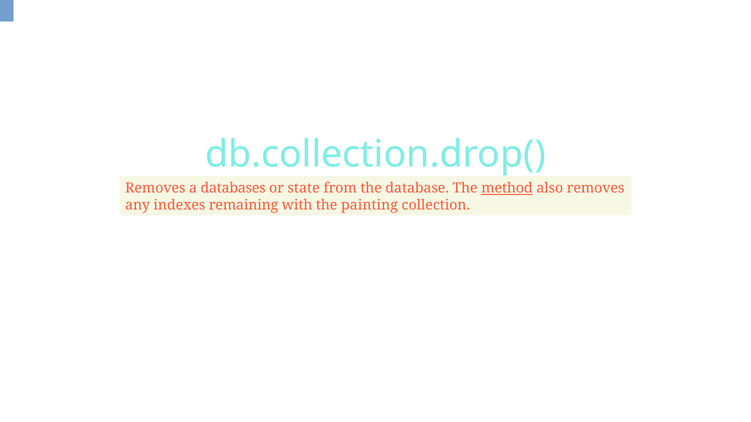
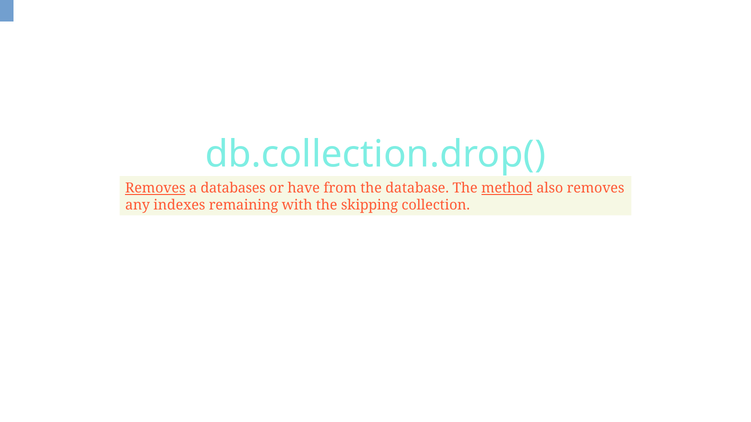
Removes at (155, 188) underline: none -> present
state: state -> have
painting: painting -> skipping
